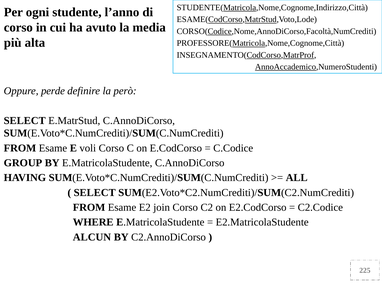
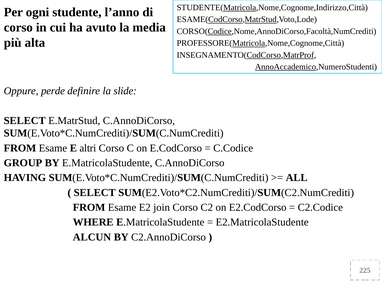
però: però -> slide
voli: voli -> altri
